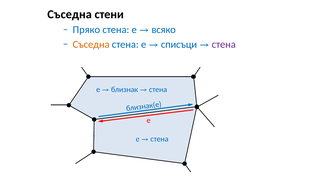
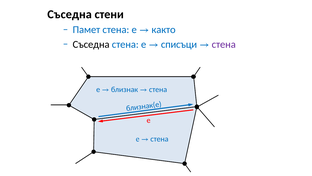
Пряко: Пряко -> Памет
всяко: всяко -> както
Съседна at (91, 44) colour: orange -> black
